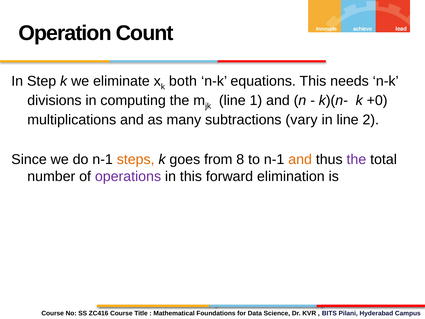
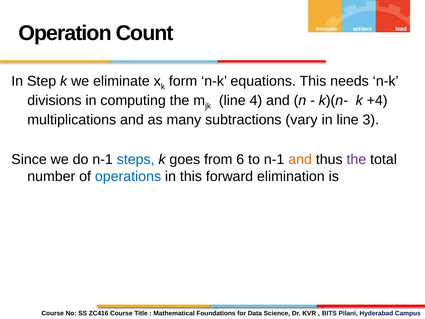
both: both -> form
1: 1 -> 4
+0: +0 -> +4
2: 2 -> 3
steps colour: orange -> blue
8: 8 -> 6
operations colour: purple -> blue
